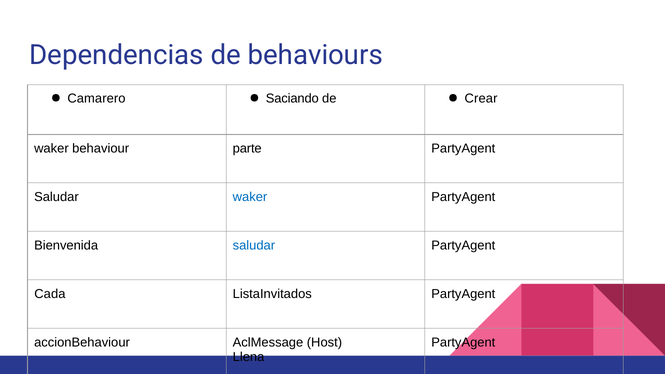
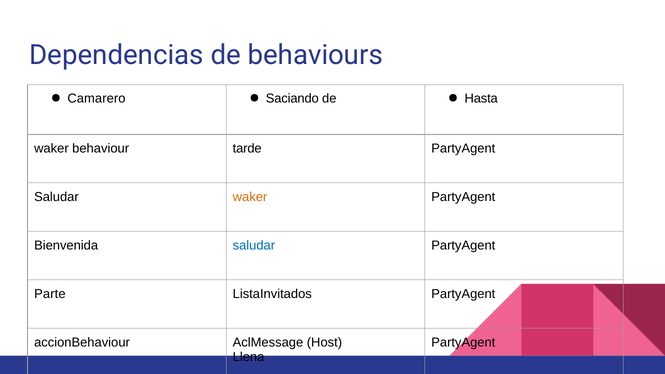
Crear: Crear -> Hasta
parte: parte -> tarde
waker at (250, 197) colour: blue -> orange
Cada: Cada -> Parte
